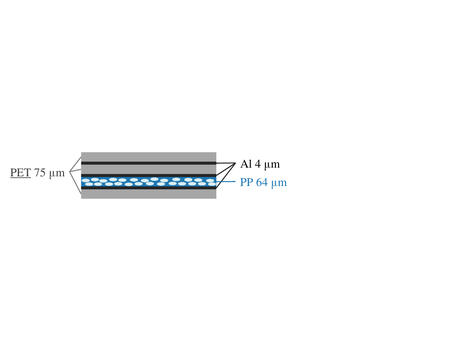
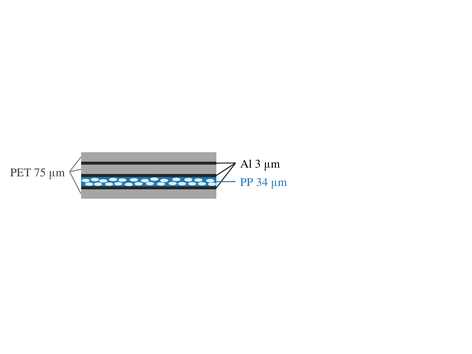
4: 4 -> 3
PET underline: present -> none
64: 64 -> 34
